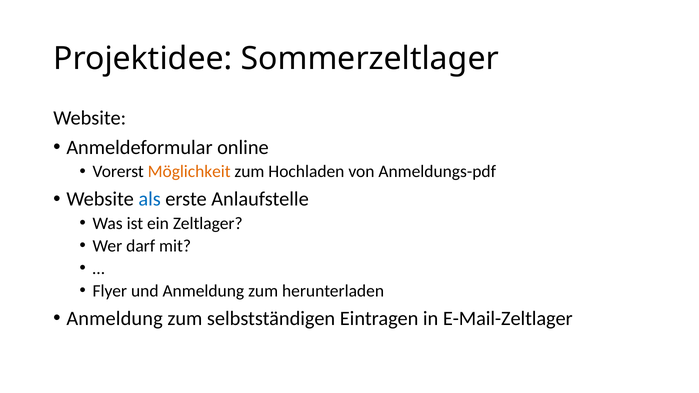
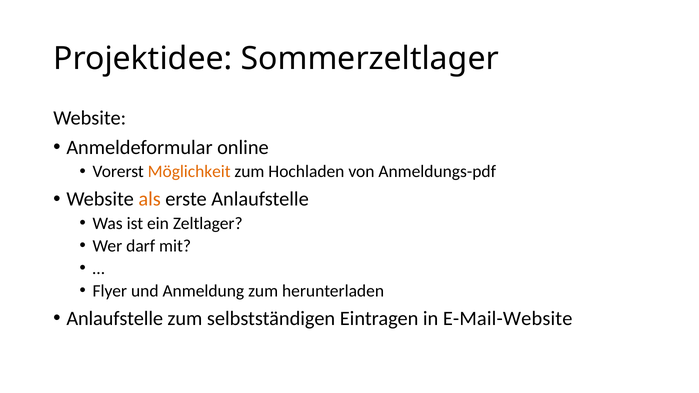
als colour: blue -> orange
Anmeldung at (115, 319): Anmeldung -> Anlaufstelle
E-Mail-Zeltlager: E-Mail-Zeltlager -> E-Mail-Website
